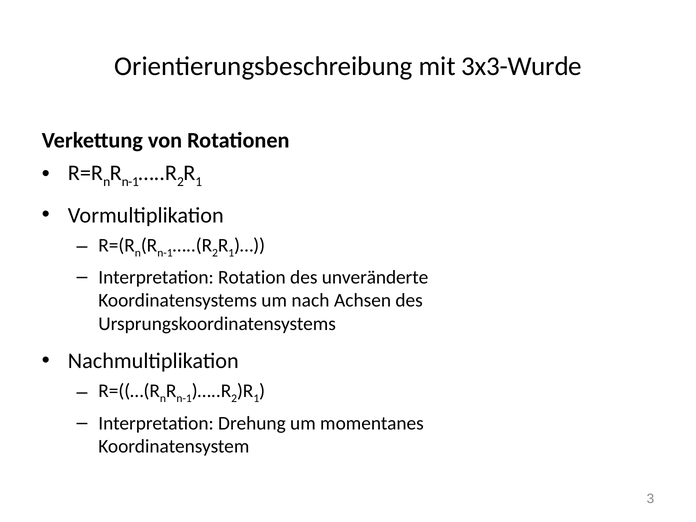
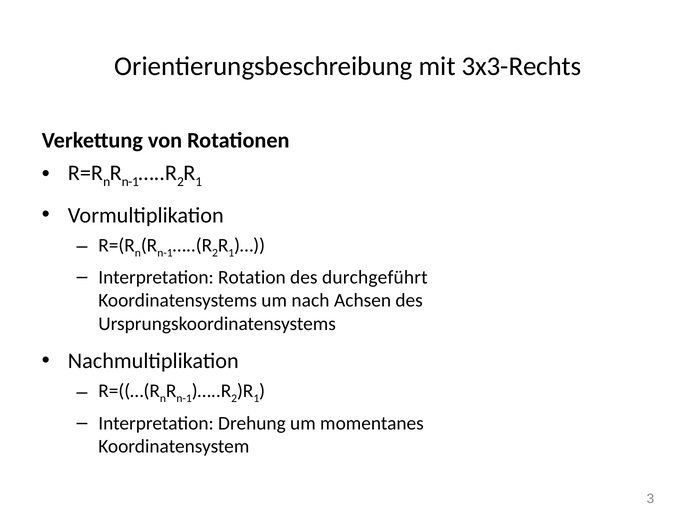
3x3-Wurde: 3x3-Wurde -> 3x3-Rechts
unveränderte: unveränderte -> durchgeführt
